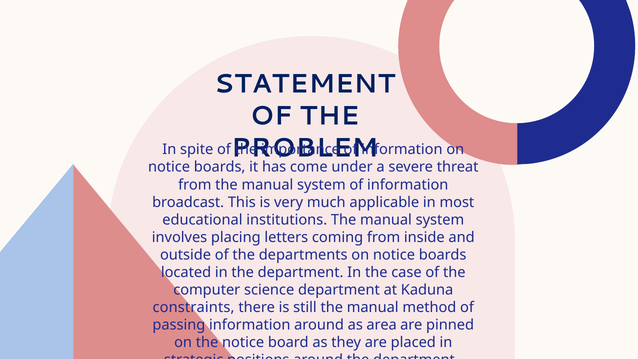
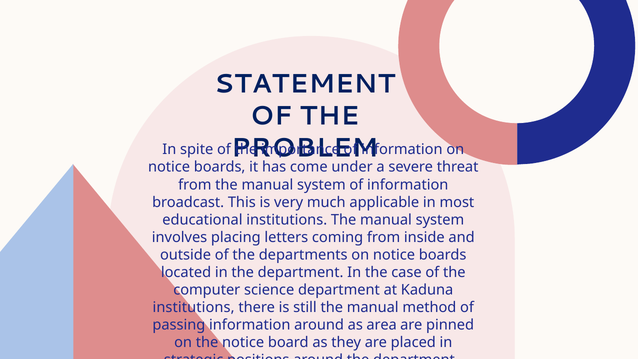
constraints at (194, 307): constraints -> institutions
